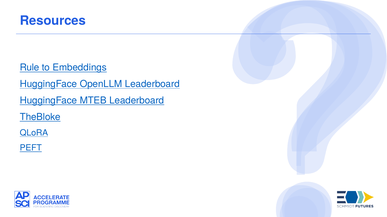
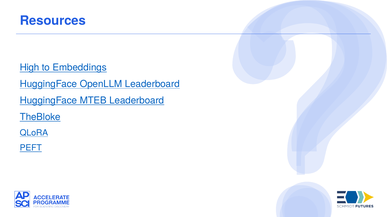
Rule: Rule -> High
